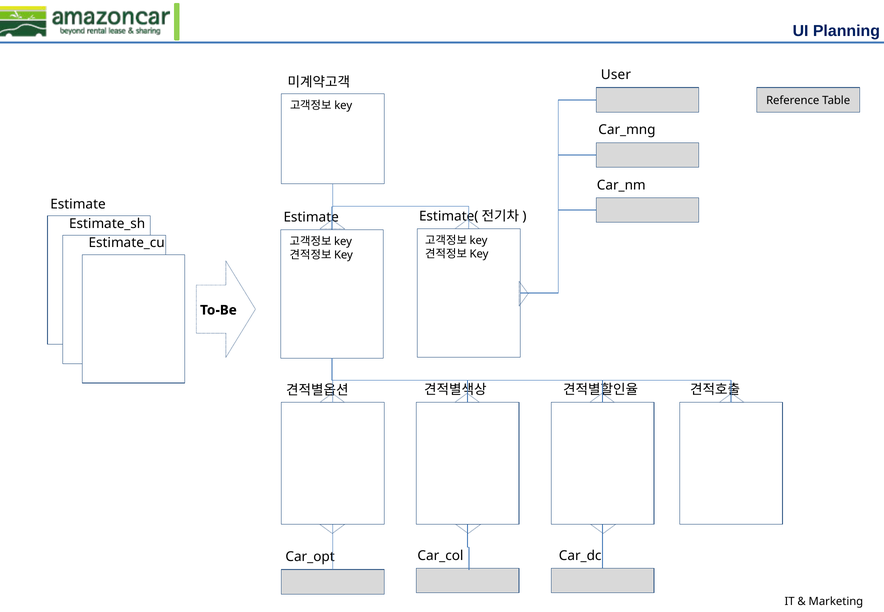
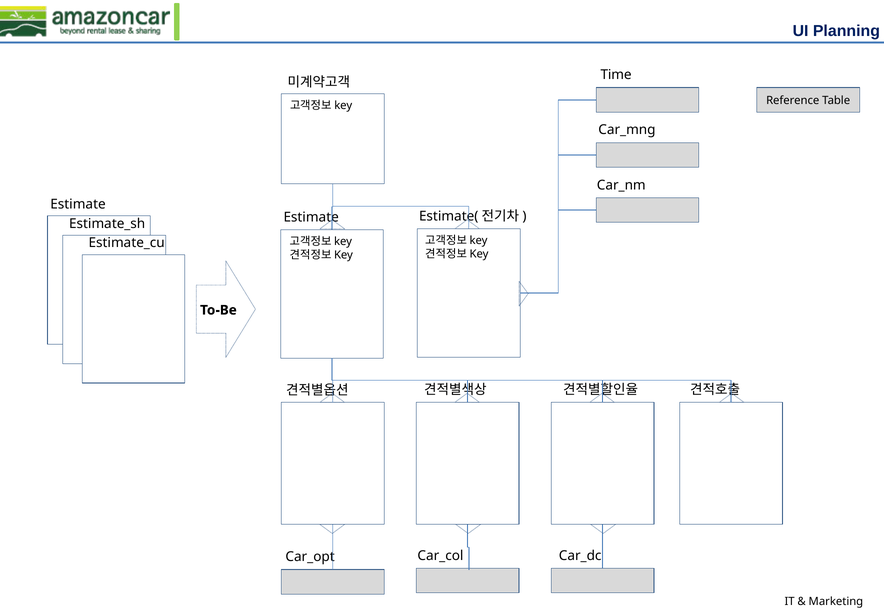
User: User -> Time
